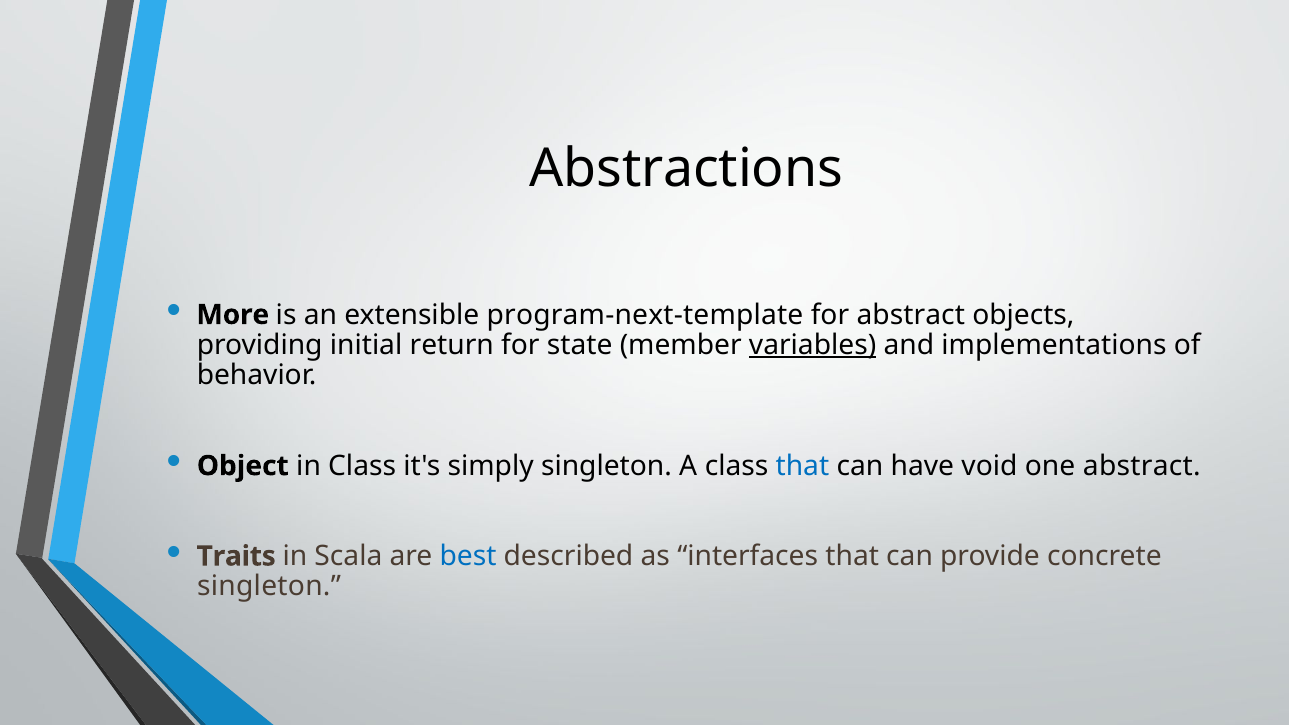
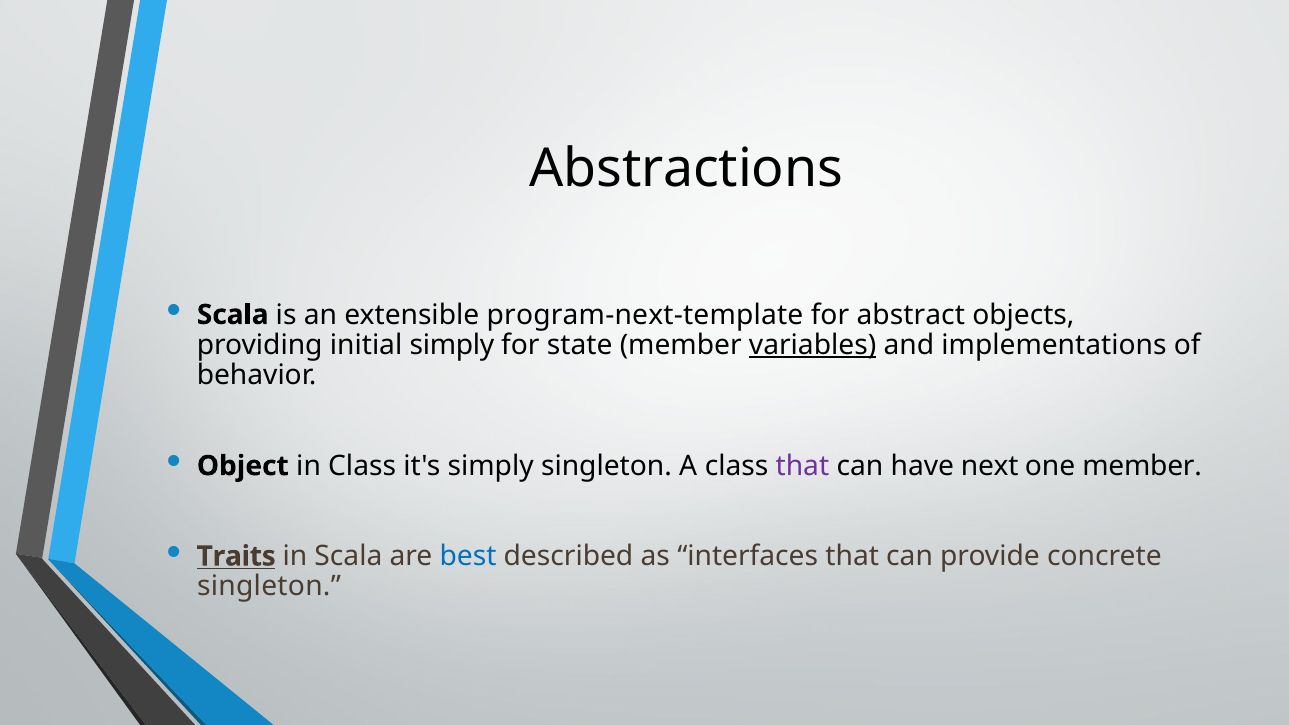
More at (233, 315): More -> Scala
initial return: return -> simply
that at (802, 466) colour: blue -> purple
void: void -> next
one abstract: abstract -> member
Traits underline: none -> present
